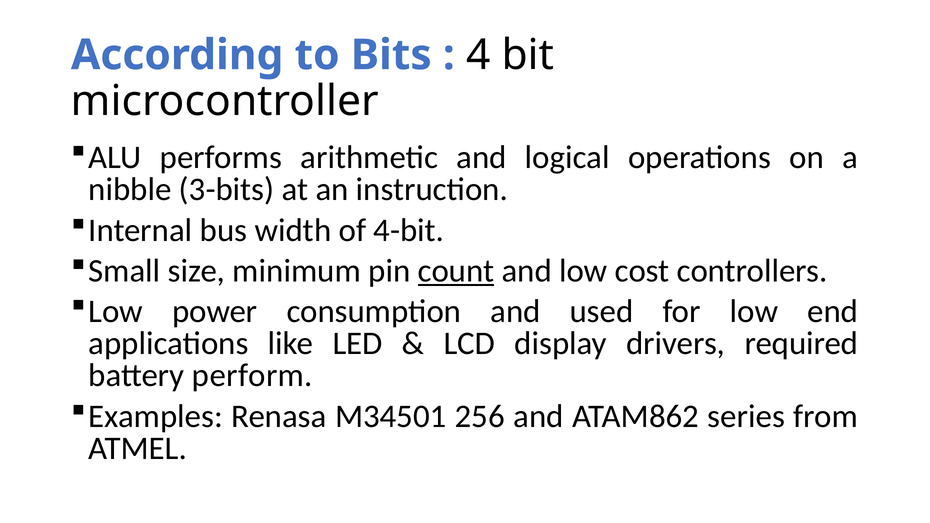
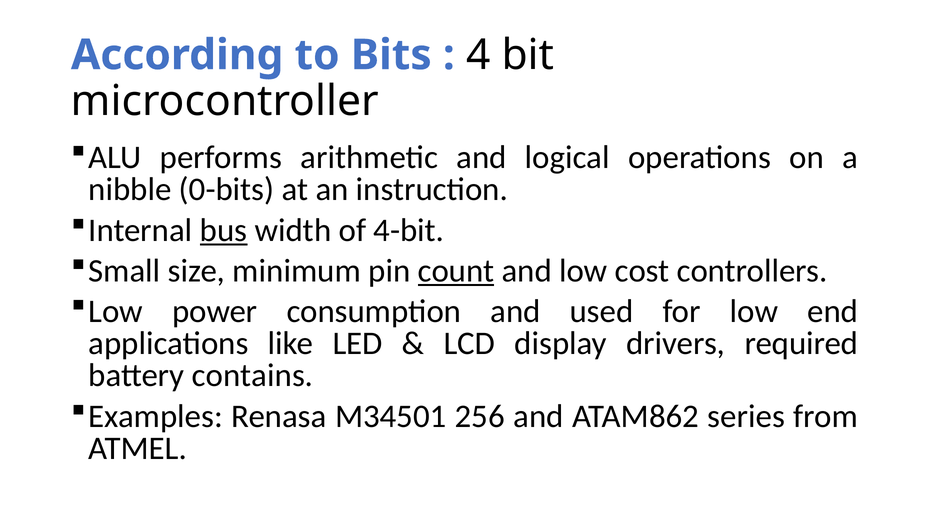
3-bits: 3-bits -> 0-bits
bus underline: none -> present
perform: perform -> contains
